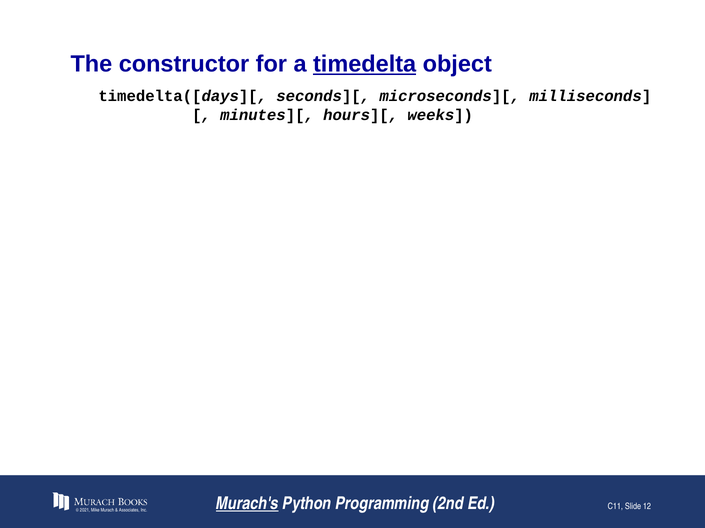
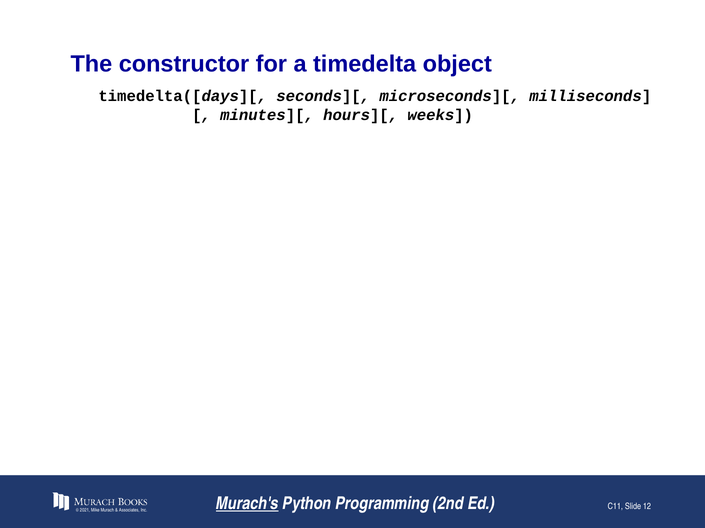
timedelta underline: present -> none
